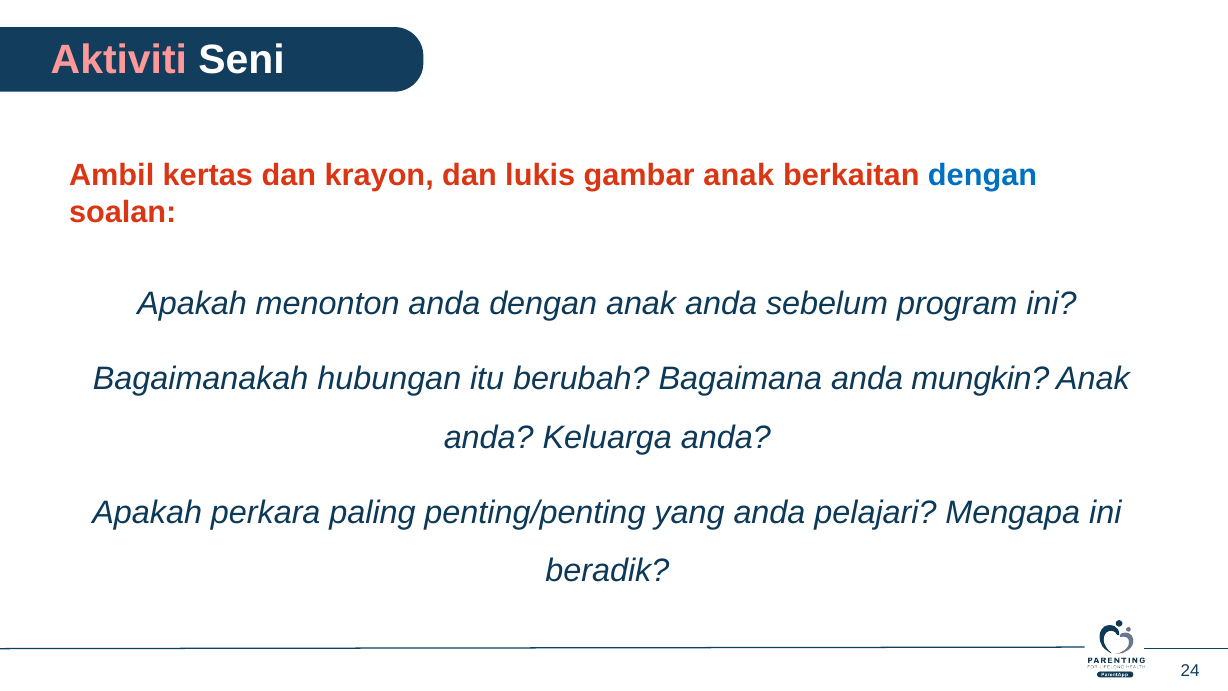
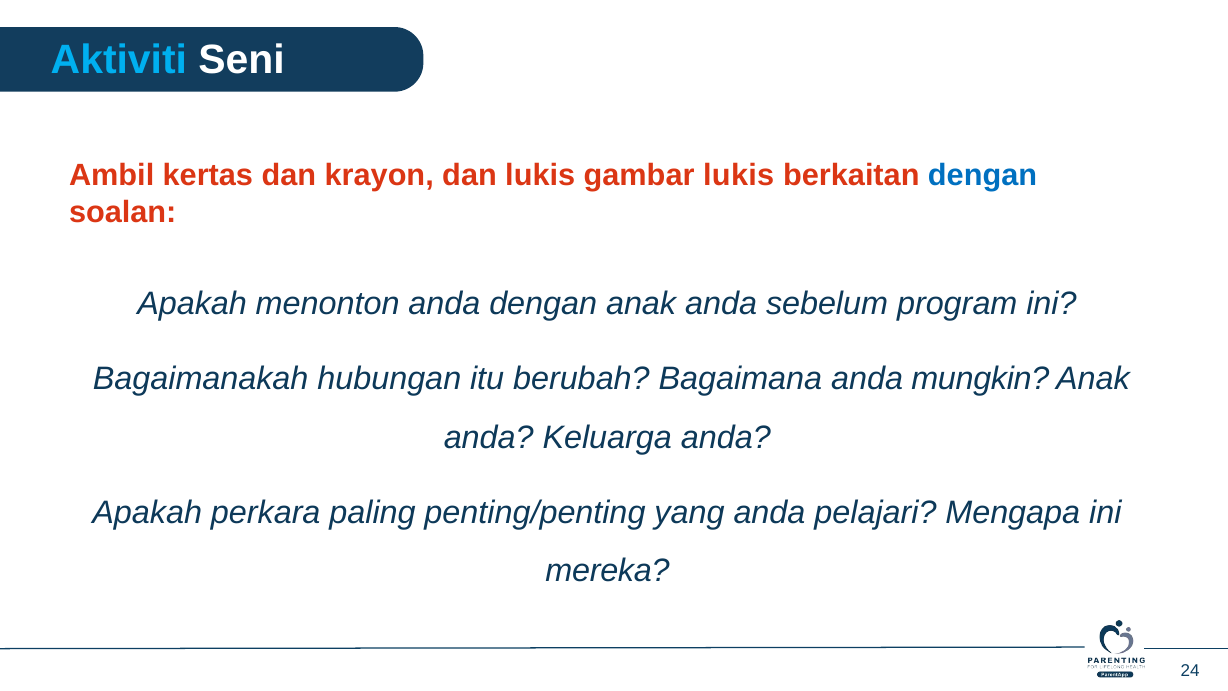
Aktiviti colour: pink -> light blue
gambar anak: anak -> lukis
beradik: beradik -> mereka
